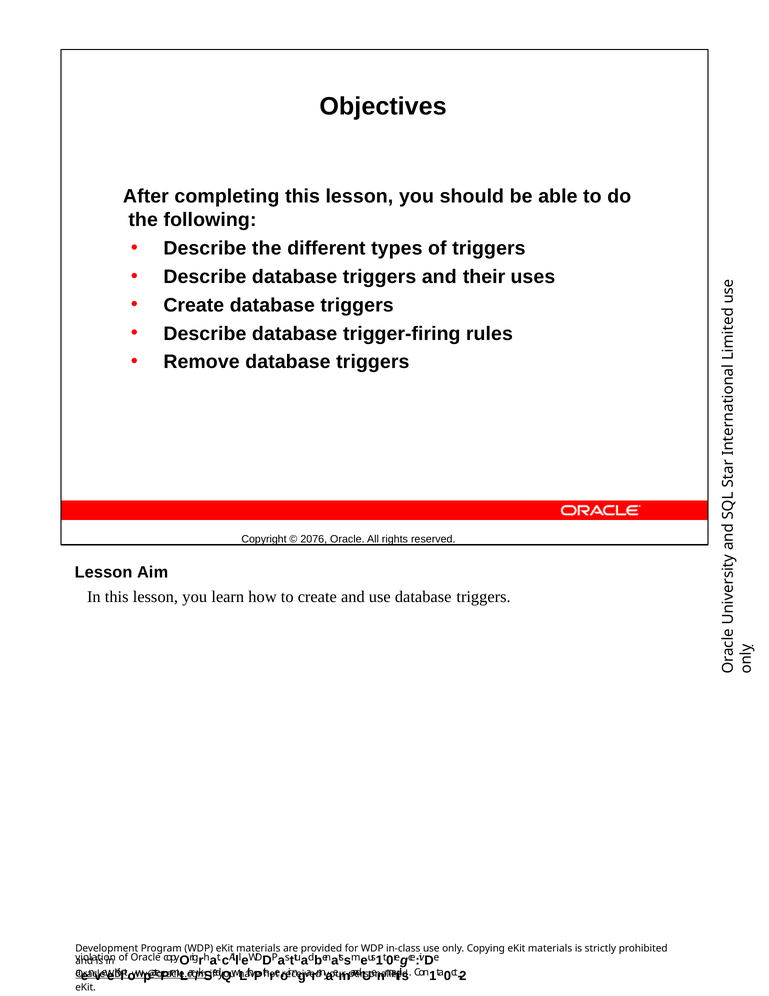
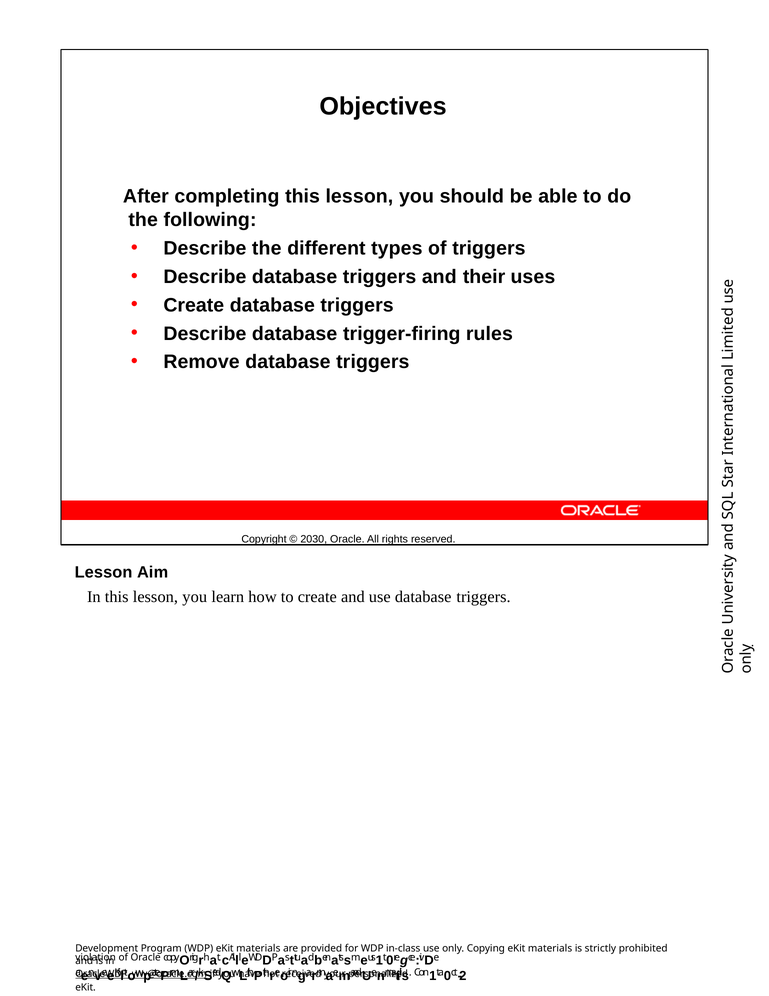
2076: 2076 -> 2030
